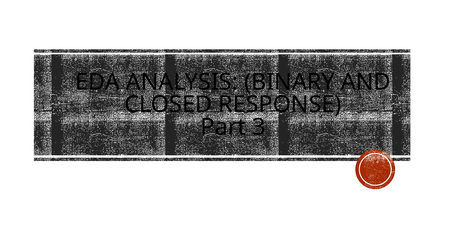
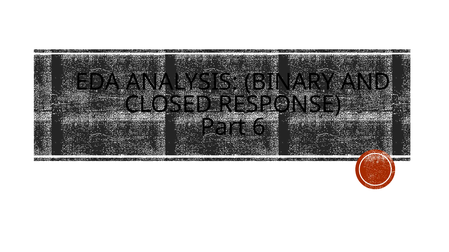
3: 3 -> 6
